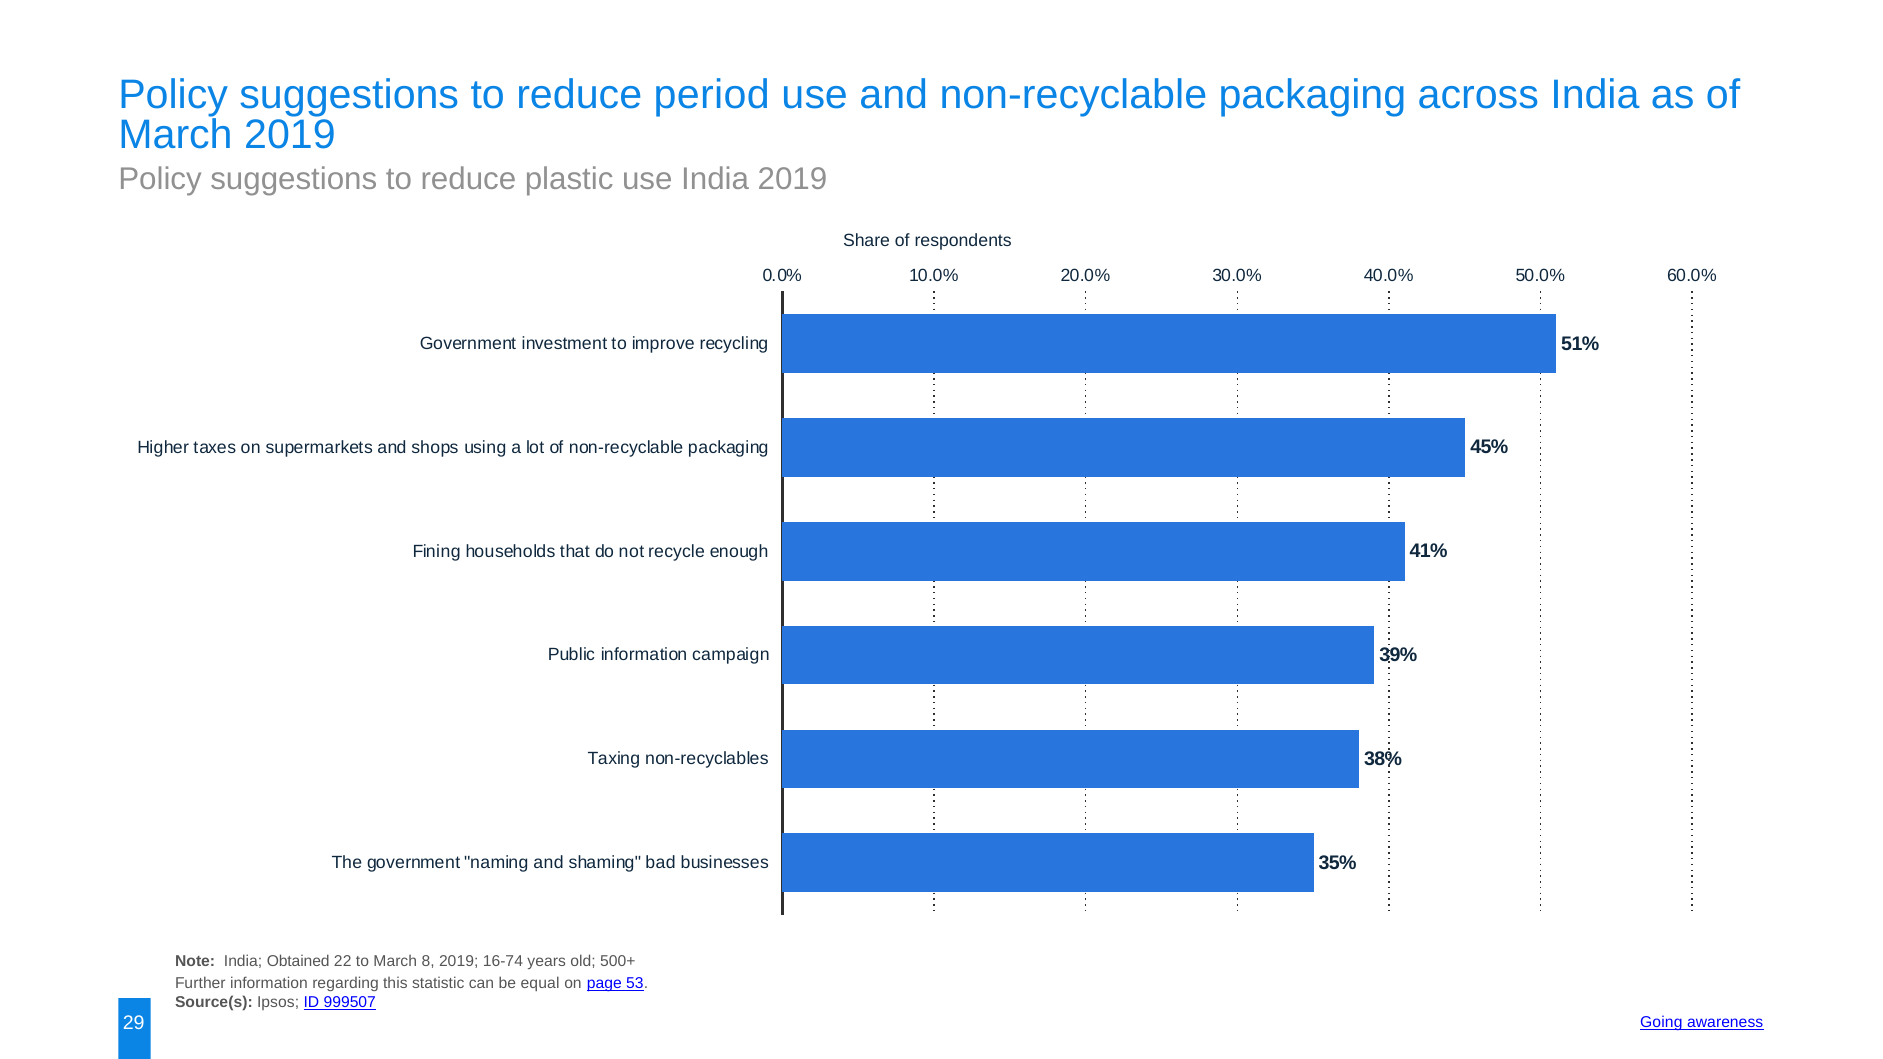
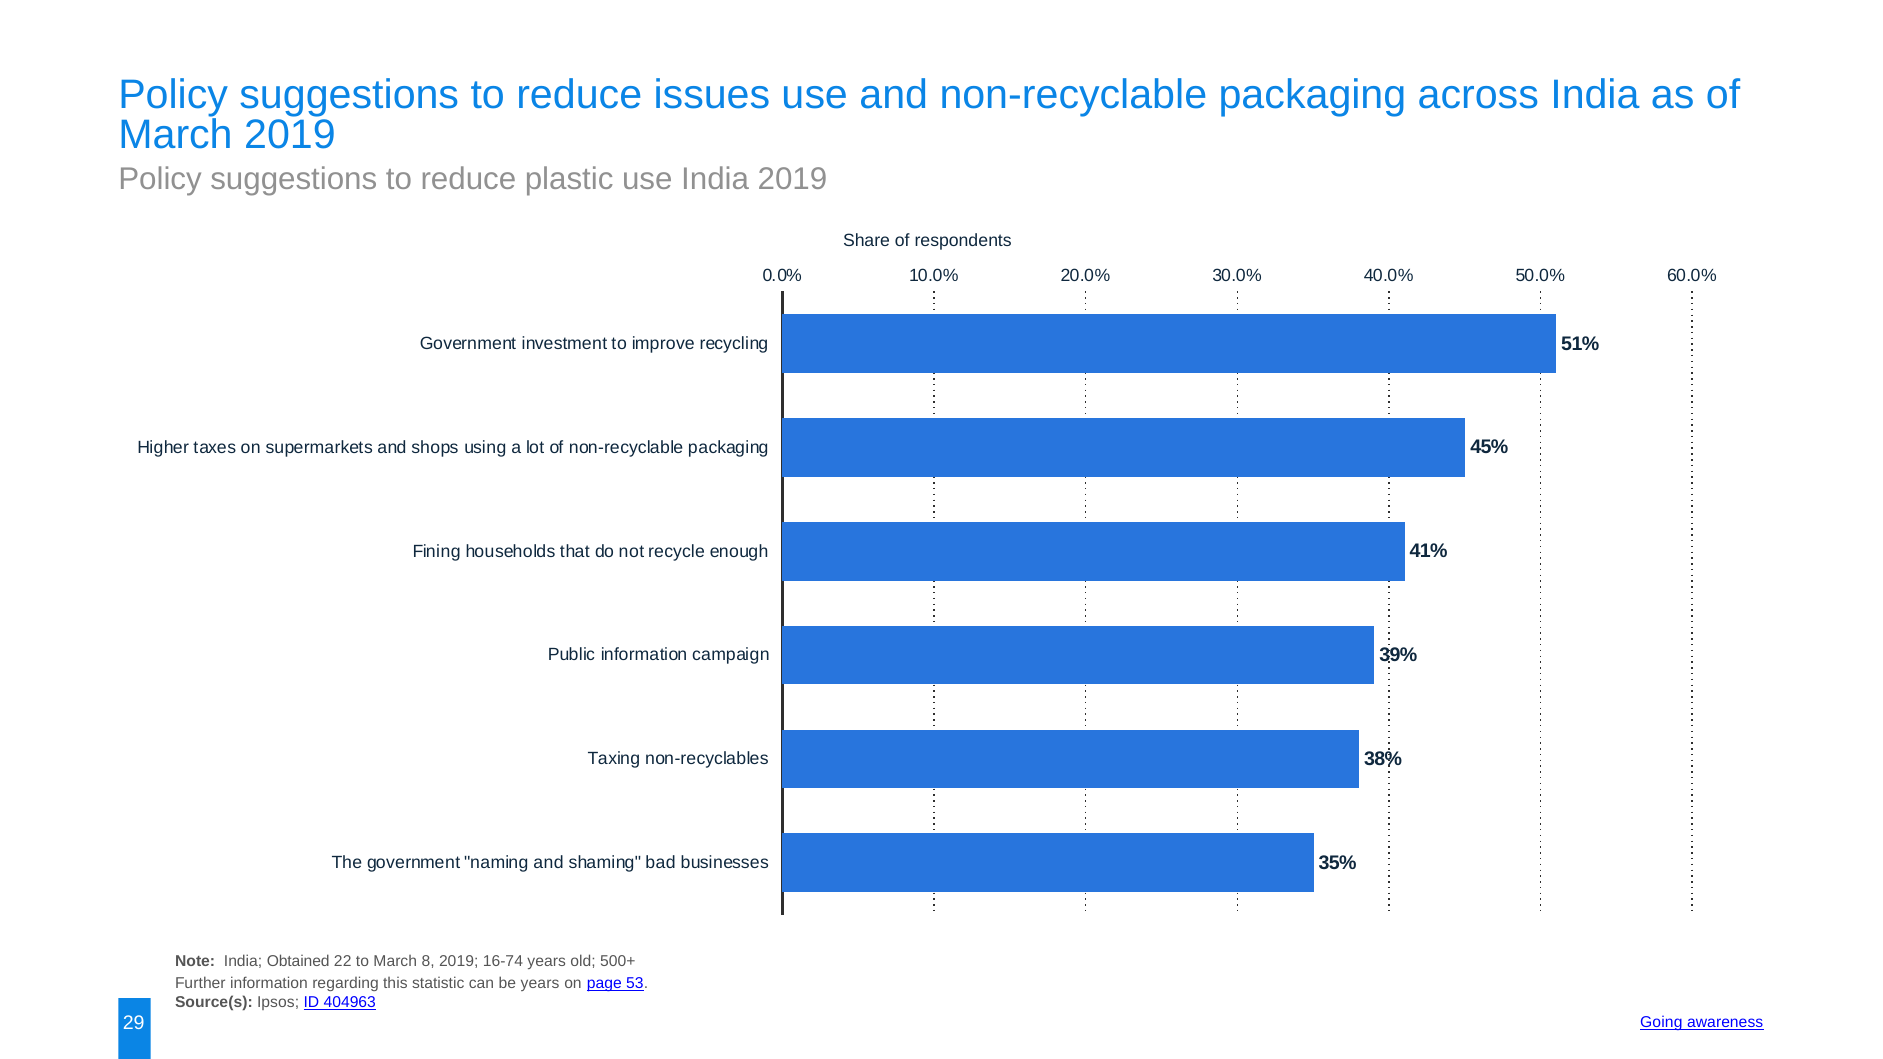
period: period -> issues
be equal: equal -> years
999507: 999507 -> 404963
